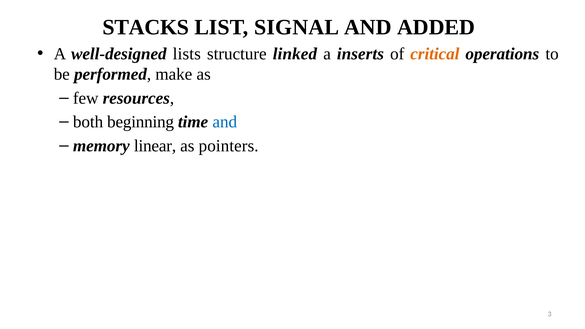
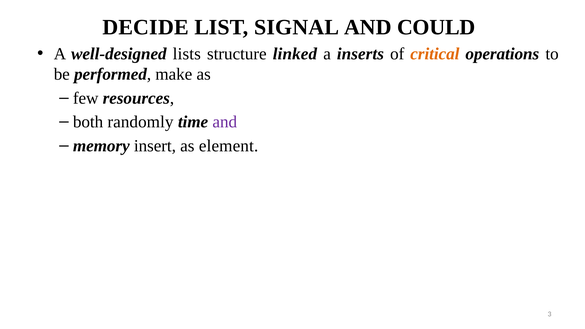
STACKS: STACKS -> DECIDE
ADDED: ADDED -> COULD
beginning: beginning -> randomly
and at (225, 122) colour: blue -> purple
linear: linear -> insert
pointers: pointers -> element
